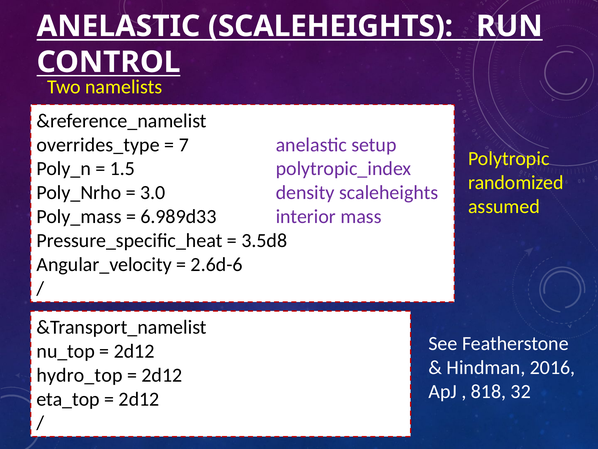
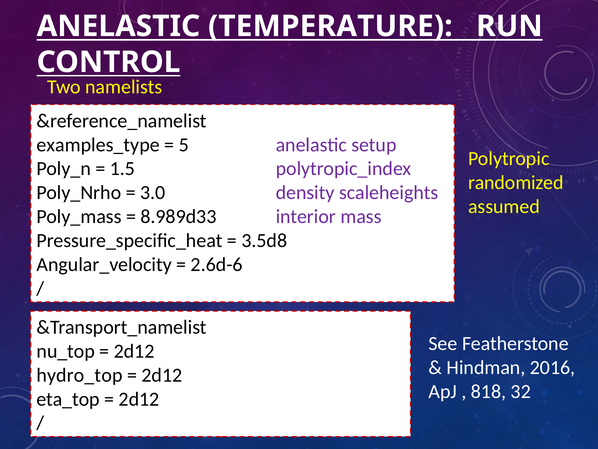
ANELASTIC SCALEHEIGHTS: SCALEHEIGHTS -> TEMPERATURE
overrides_type: overrides_type -> examples_type
7: 7 -> 5
6.989d33: 6.989d33 -> 8.989d33
